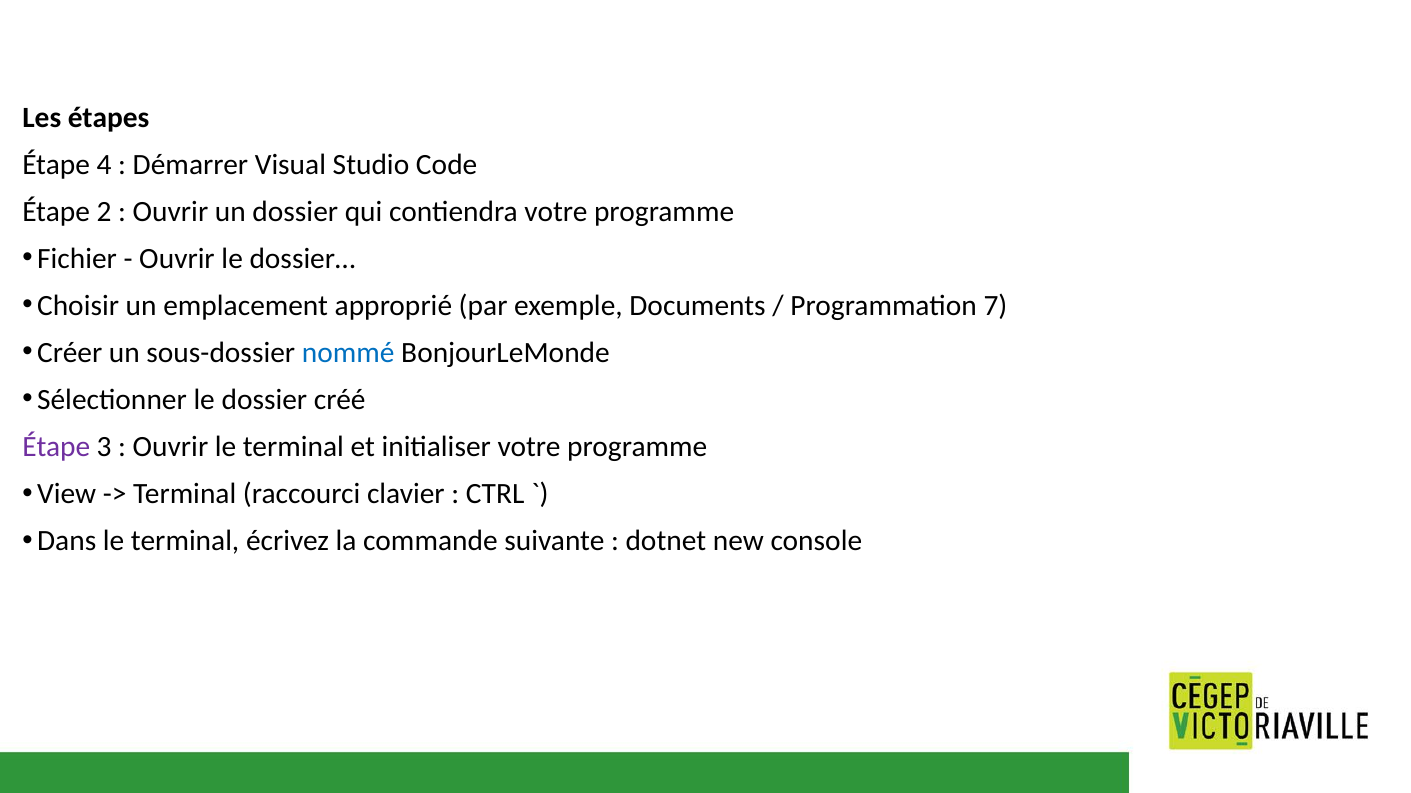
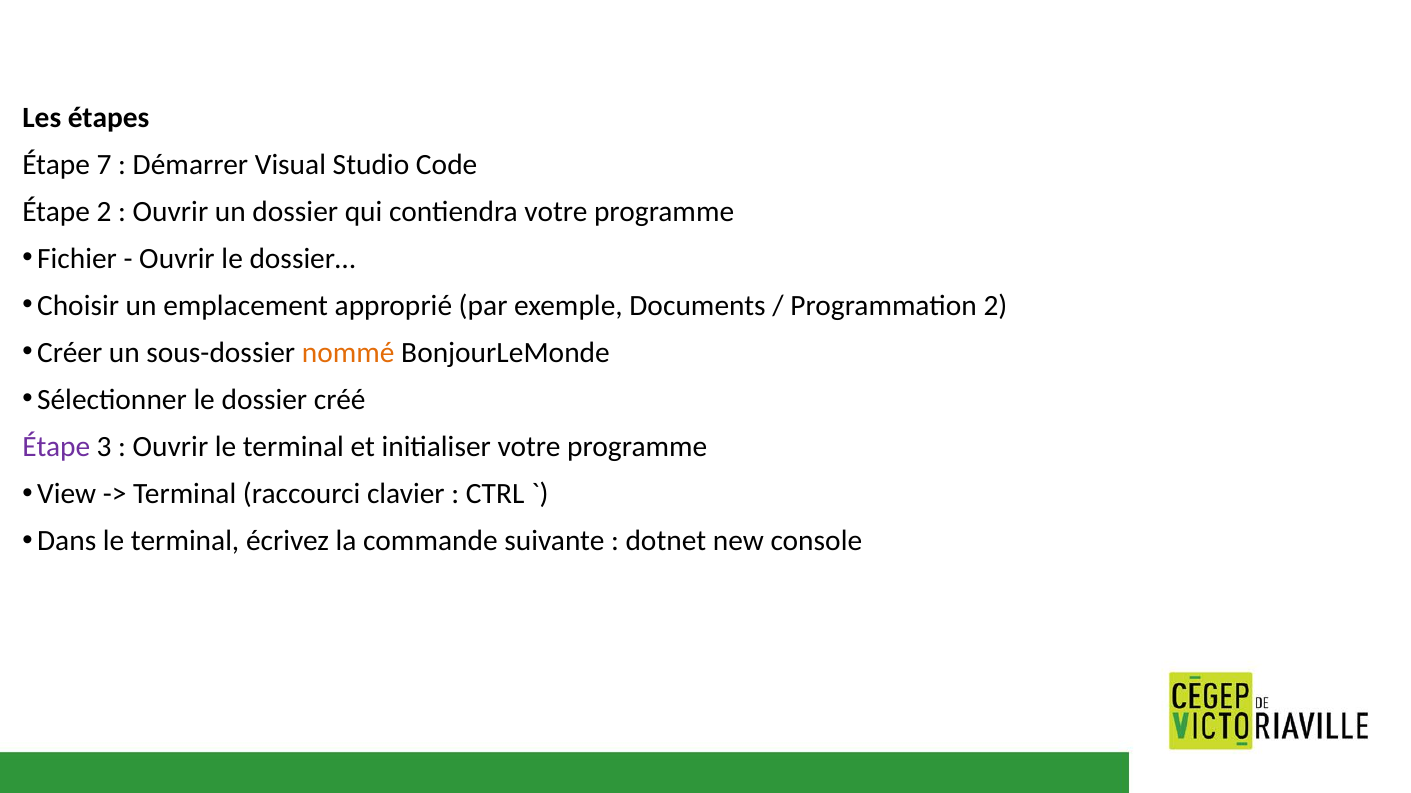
4: 4 -> 7
Programmation 7: 7 -> 2
nommé colour: blue -> orange
